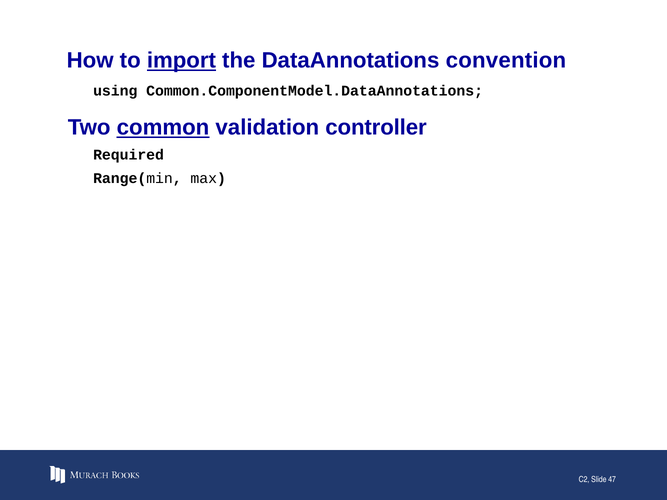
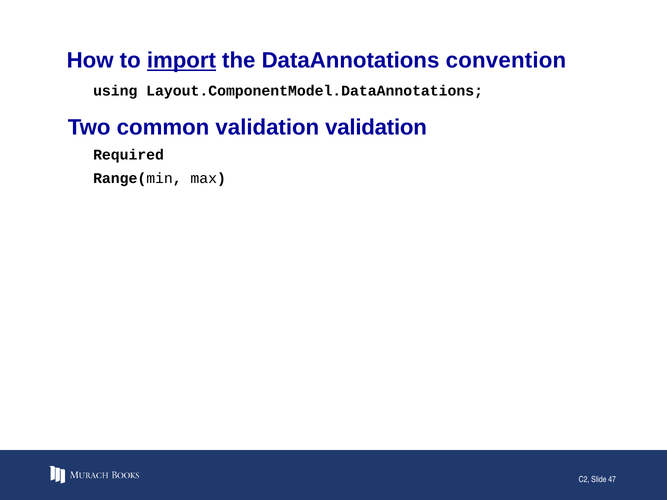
Common.ComponentModel.DataAnnotations: Common.ComponentModel.DataAnnotations -> Layout.ComponentModel.DataAnnotations
common underline: present -> none
validation controller: controller -> validation
